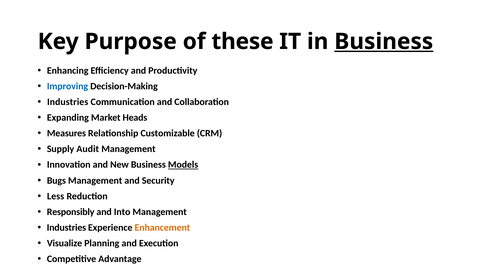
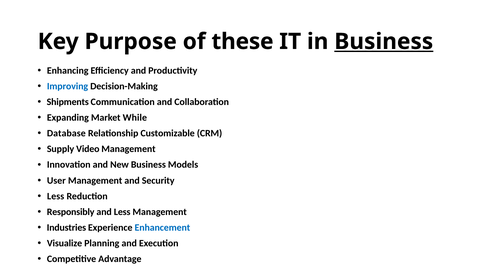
Industries at (68, 102): Industries -> Shipments
Heads: Heads -> While
Measures: Measures -> Database
Audit: Audit -> Video
Models underline: present -> none
Bugs: Bugs -> User
and Into: Into -> Less
Enhancement colour: orange -> blue
